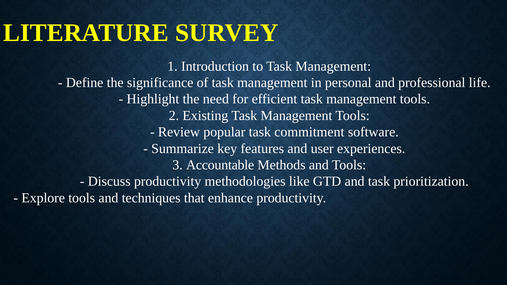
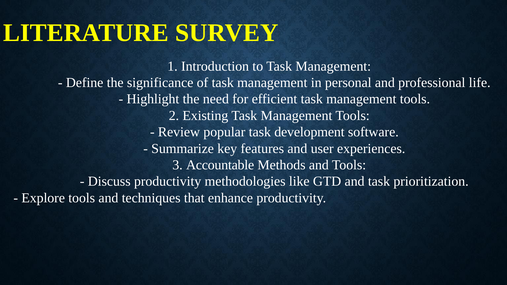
commitment: commitment -> development
